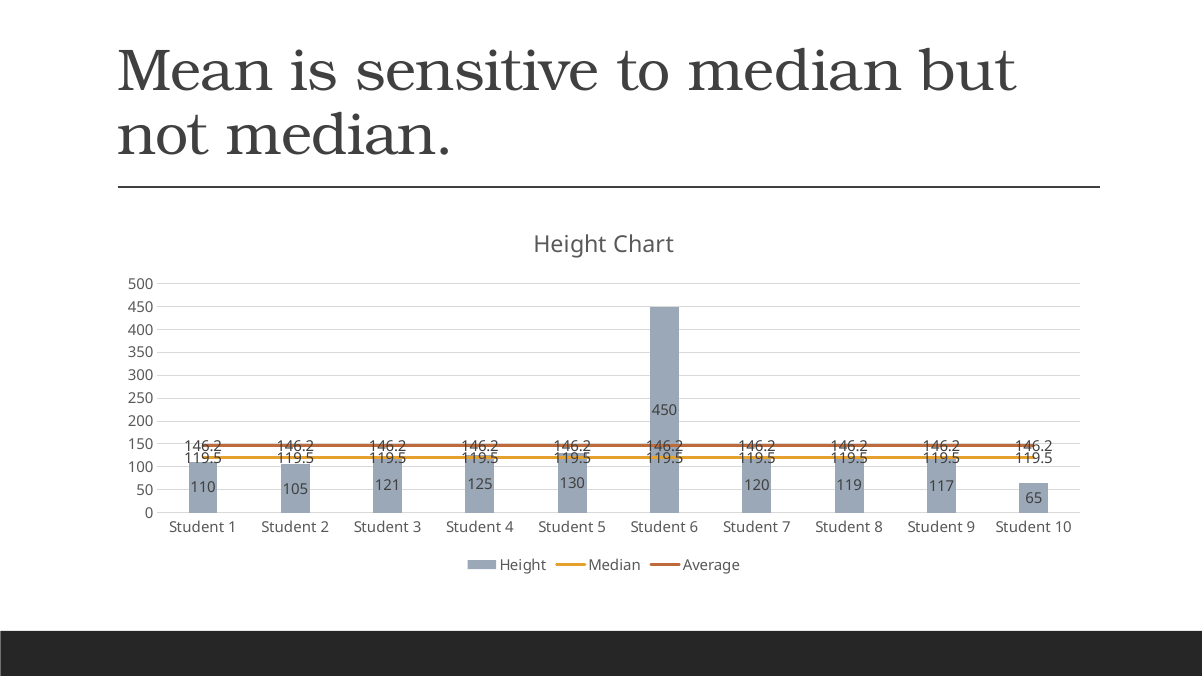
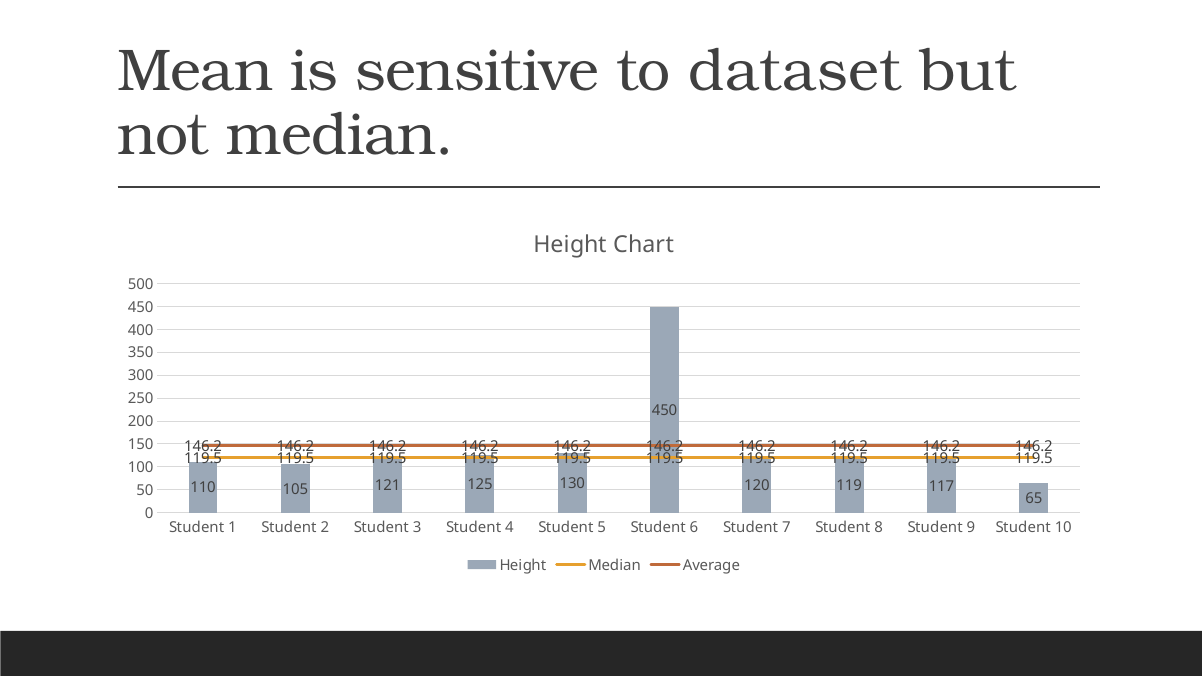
to median: median -> dataset
